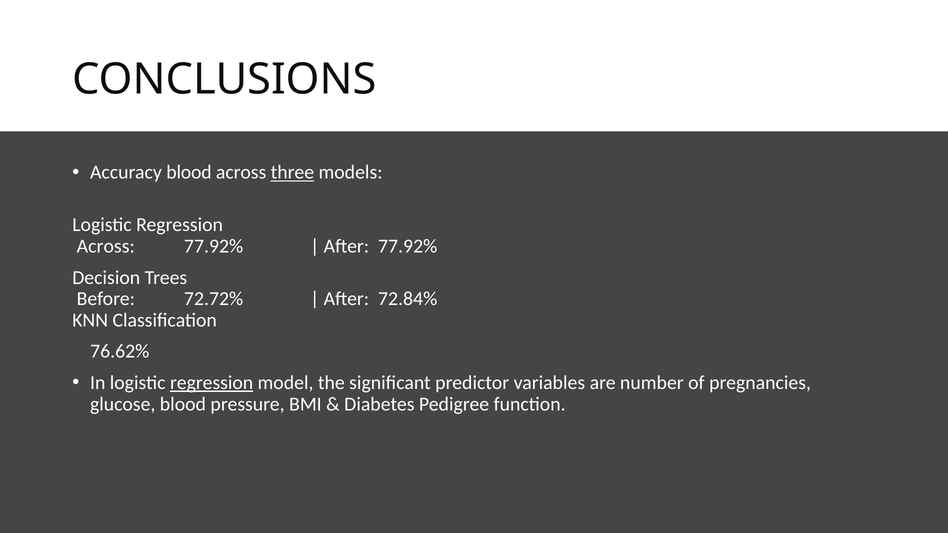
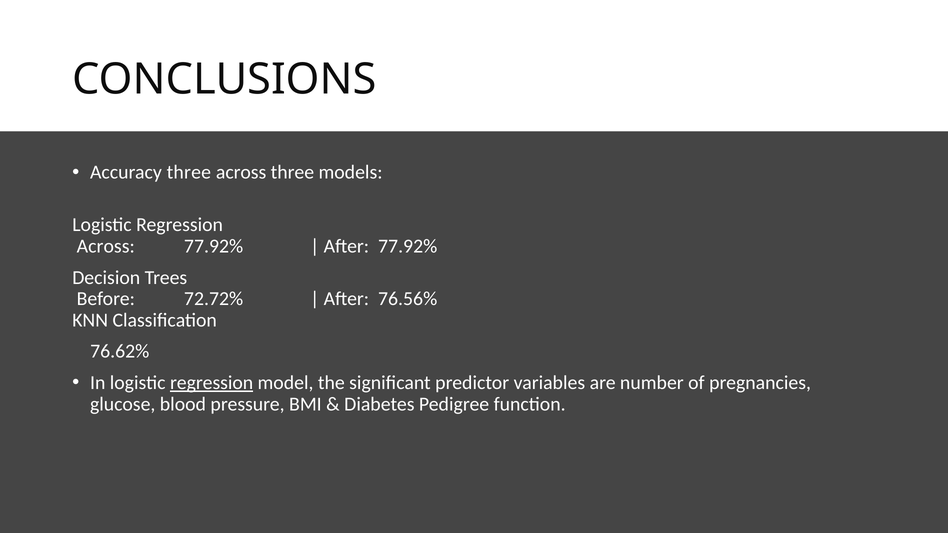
Accuracy blood: blood -> three
three at (292, 172) underline: present -> none
72.84%: 72.84% -> 76.56%
